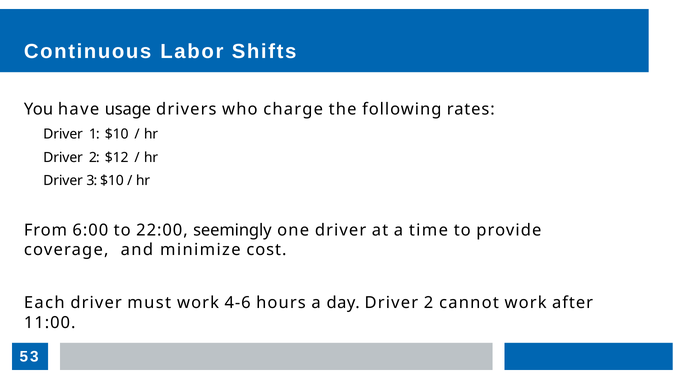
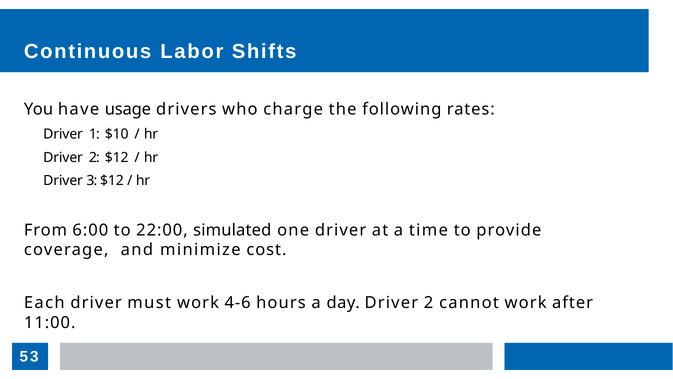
3 $10: $10 -> $12
seemingly: seemingly -> simulated
